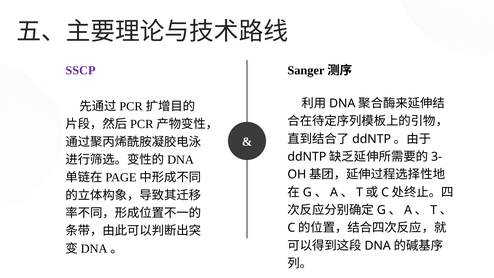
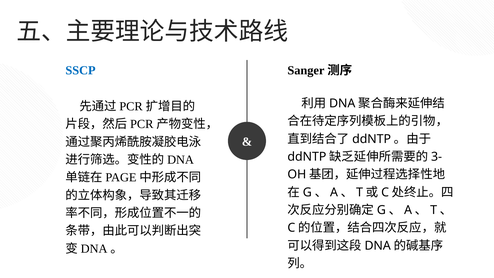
SSCP colour: purple -> blue
